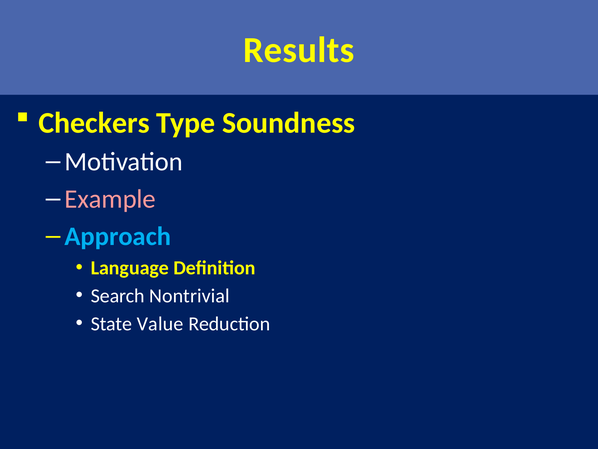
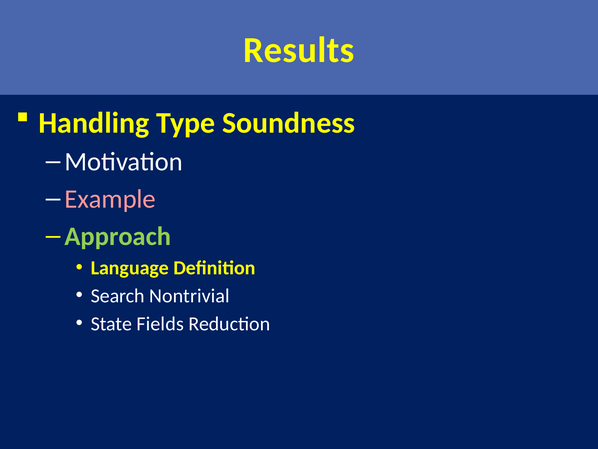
Checkers: Checkers -> Handling
Approach colour: light blue -> light green
Value: Value -> Fields
